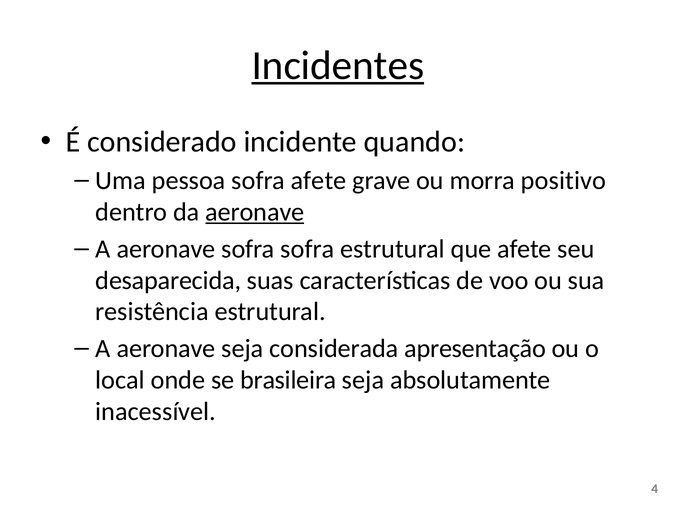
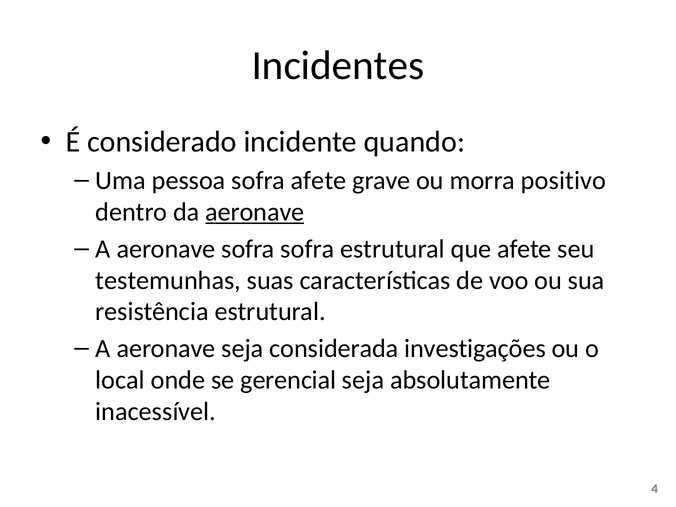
Incidentes underline: present -> none
desaparecida: desaparecida -> testemunhas
apresentação: apresentação -> investigações
brasileira: brasileira -> gerencial
